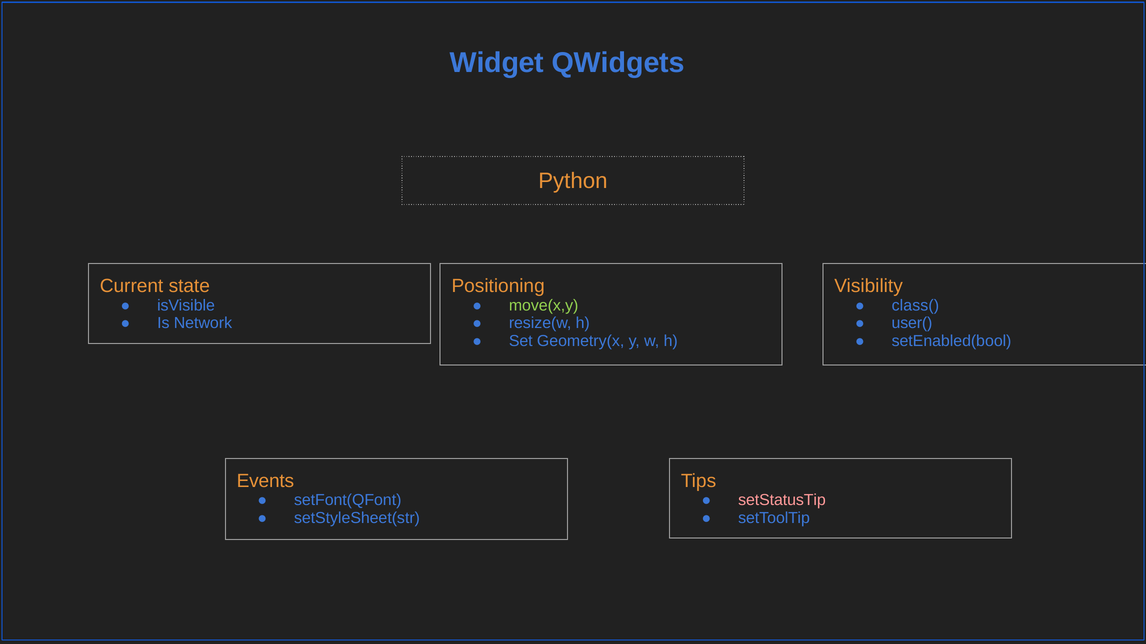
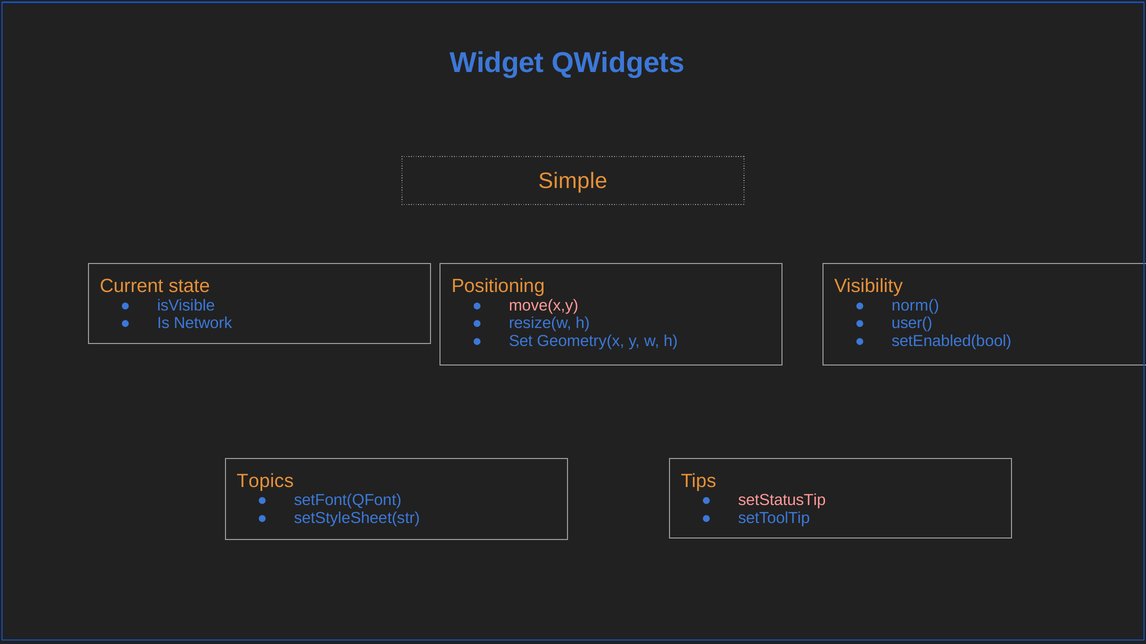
Python: Python -> Simple
move(x,y colour: light green -> pink
class(: class( -> norm(
Events: Events -> Topics
